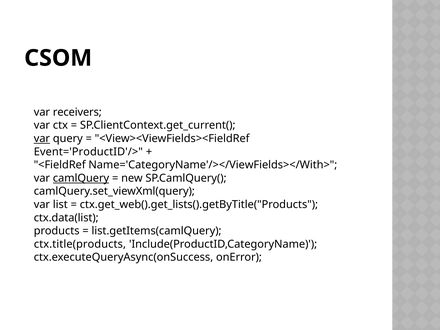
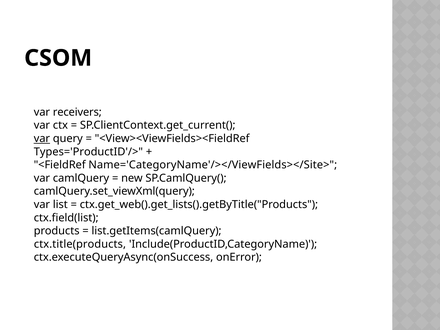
Event='ProductID'/>: Event='ProductID'/> -> Types='ProductID'/>
Name='CategoryName'/></ViewFields></With>: Name='CategoryName'/></ViewFields></With> -> Name='CategoryName'/></ViewFields></Site>
camlQuery underline: present -> none
ctx.data(list: ctx.data(list -> ctx.field(list
